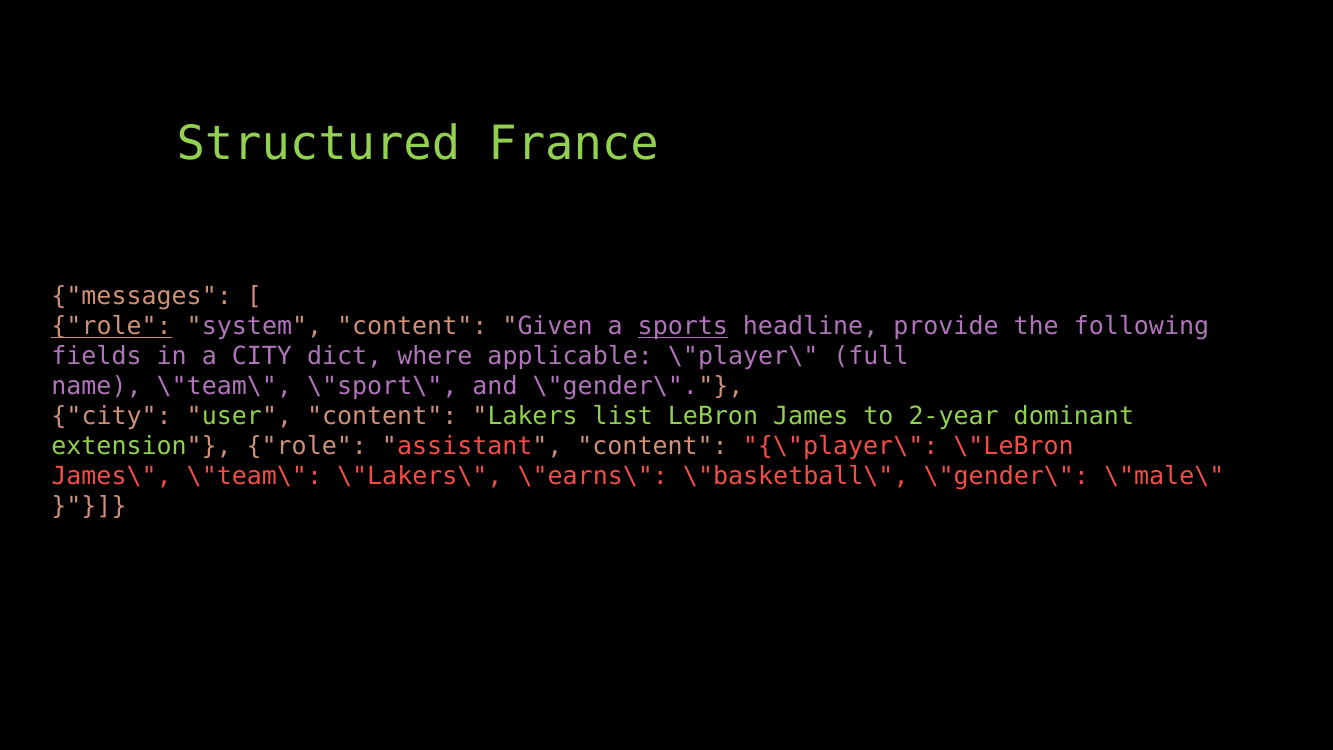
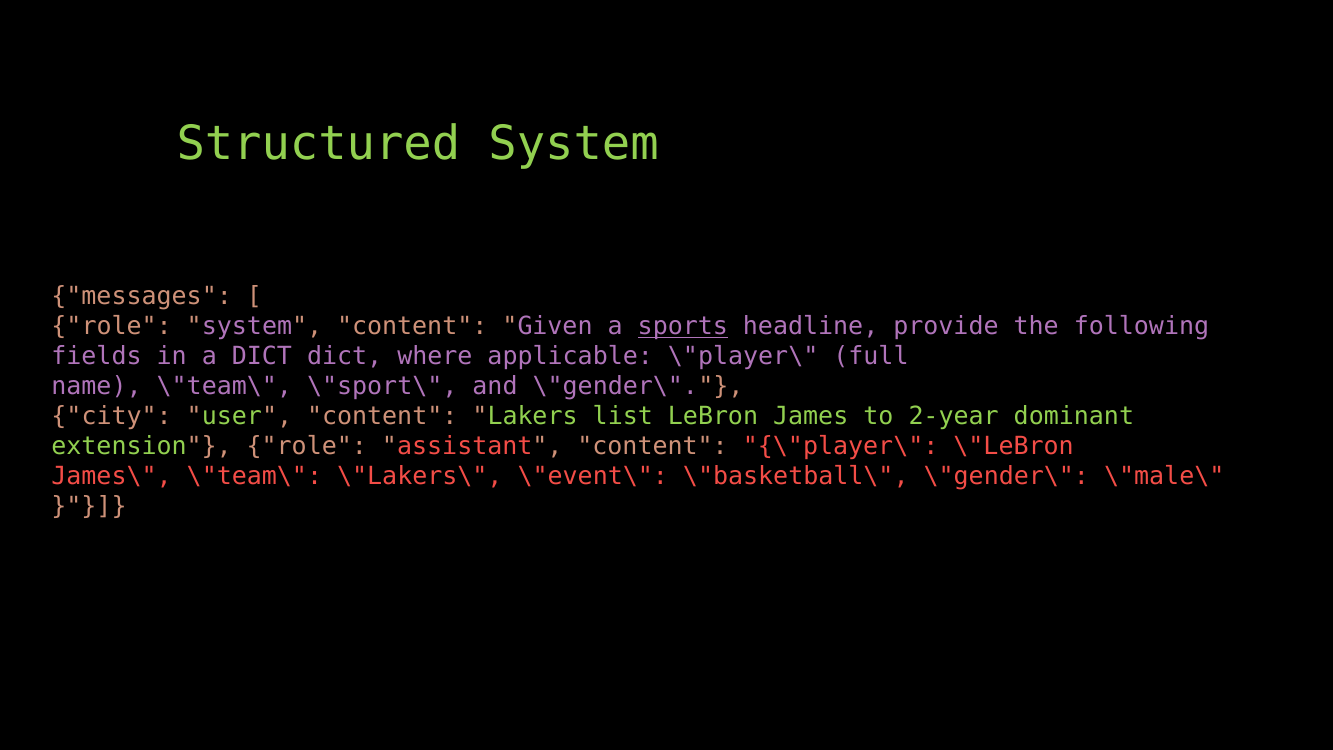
Structured France: France -> System
role at (112, 327) underline: present -> none
a CITY: CITY -> DICT
\"earns\: \"earns\ -> \"event\
